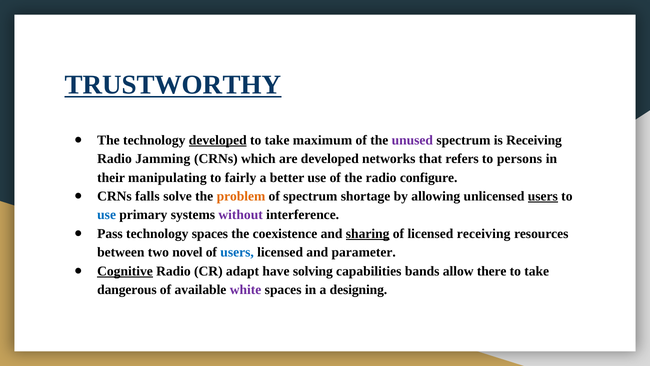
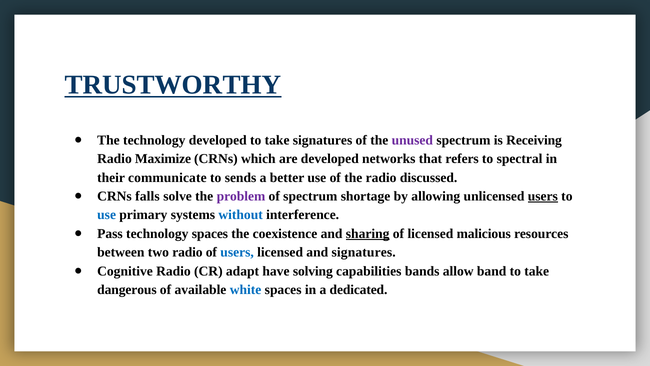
developed at (218, 140) underline: present -> none
take maximum: maximum -> signatures
Jamming: Jamming -> Maximize
persons: persons -> spectral
manipulating: manipulating -> communicate
fairly: fairly -> sends
configure: configure -> discussed
problem colour: orange -> purple
without colour: purple -> blue
licensed receiving: receiving -> malicious
two novel: novel -> radio
and parameter: parameter -> signatures
Cognitive underline: present -> none
there: there -> band
white colour: purple -> blue
designing: designing -> dedicated
